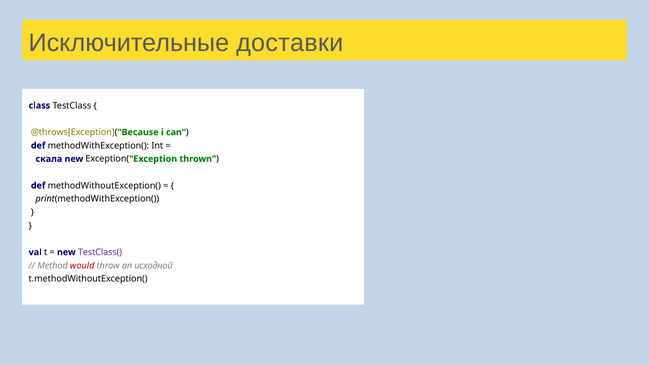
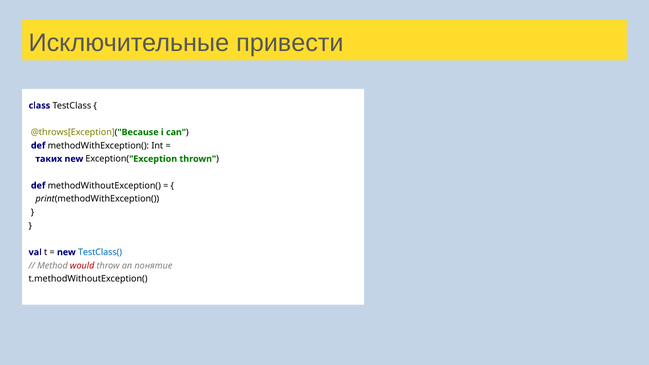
доставки: доставки -> привести
скала: скала -> таких
TestClass( colour: purple -> blue
исходной: исходной -> понятие
